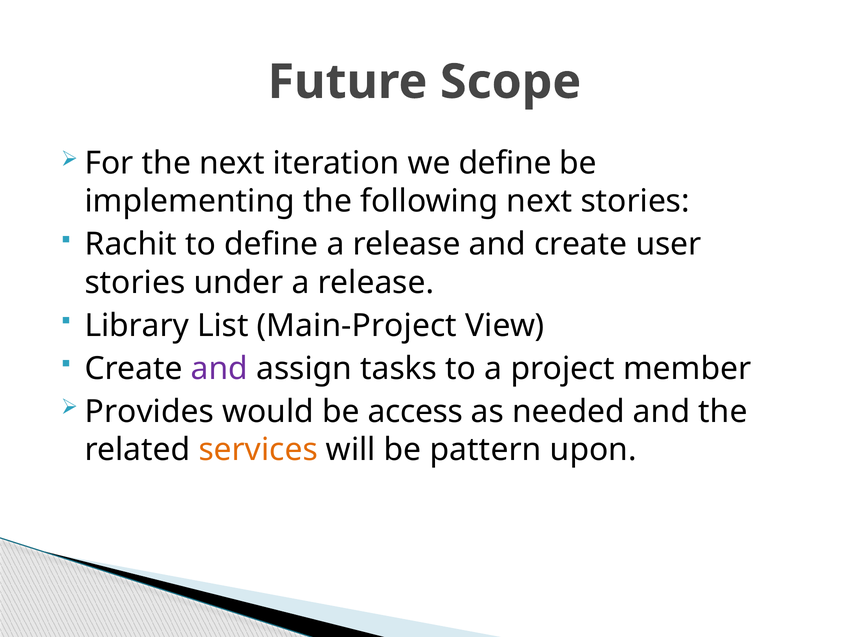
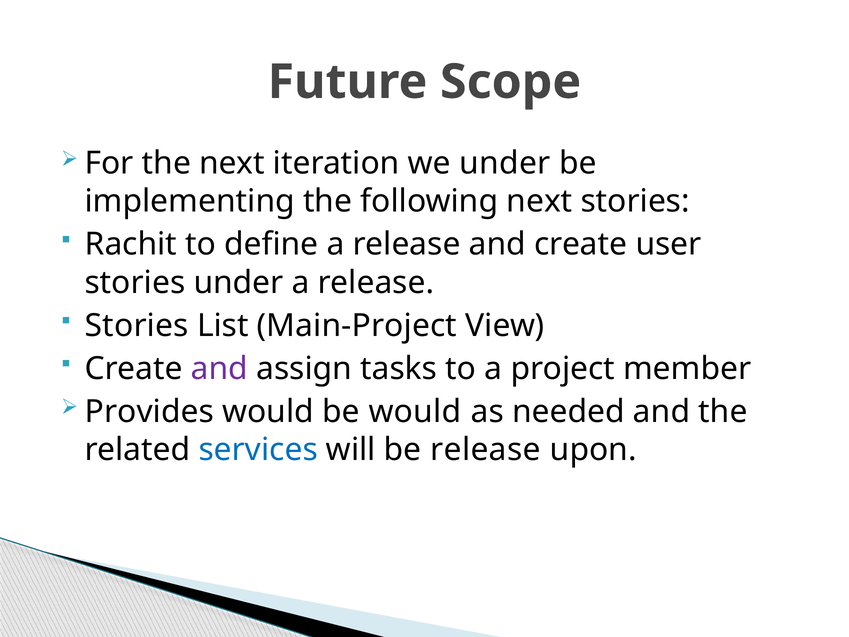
we define: define -> under
Library at (137, 325): Library -> Stories
be access: access -> would
services colour: orange -> blue
be pattern: pattern -> release
